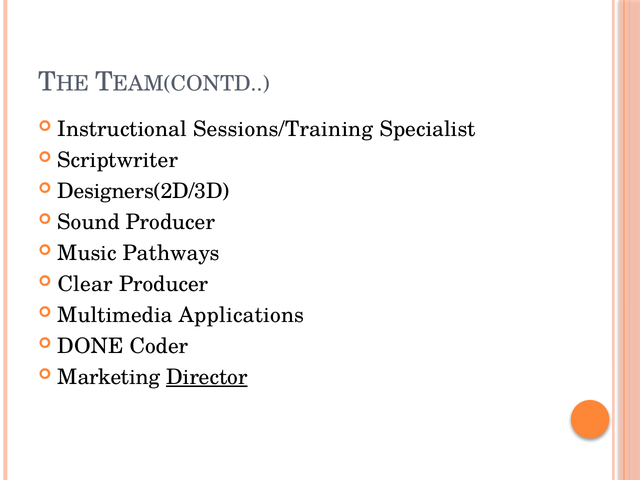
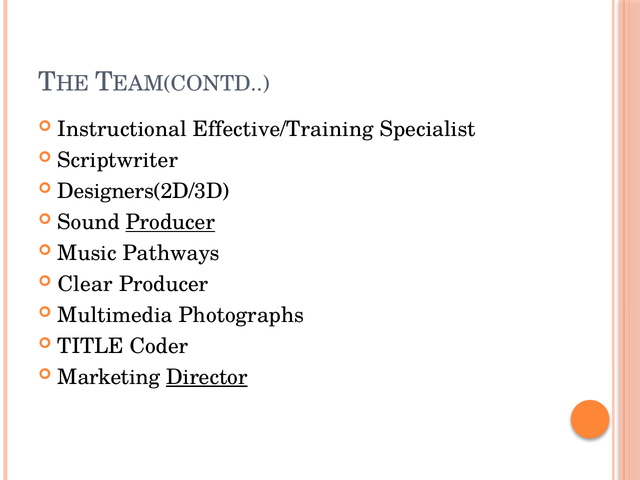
Sessions/Training: Sessions/Training -> Effective/Training
Producer at (170, 222) underline: none -> present
Applications: Applications -> Photographs
DONE: DONE -> TITLE
